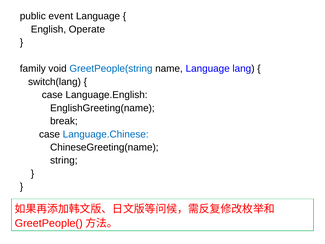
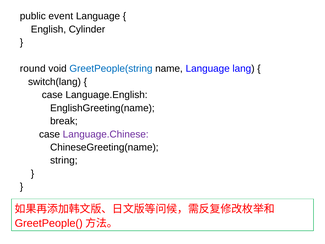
Operate: Operate -> Cylinder
family: family -> round
Language.Chinese colour: blue -> purple
